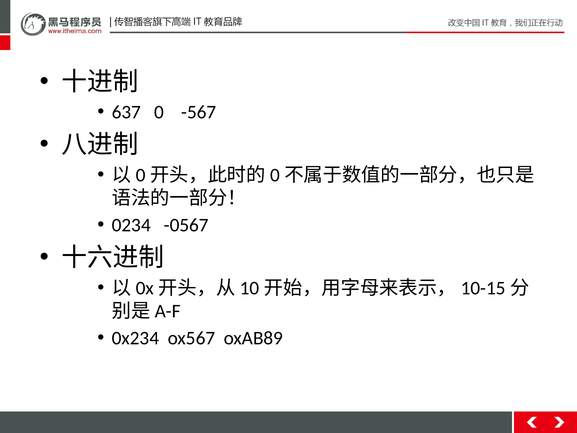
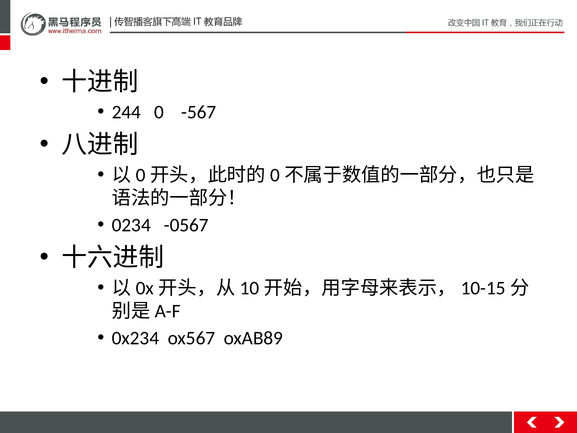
637: 637 -> 244
